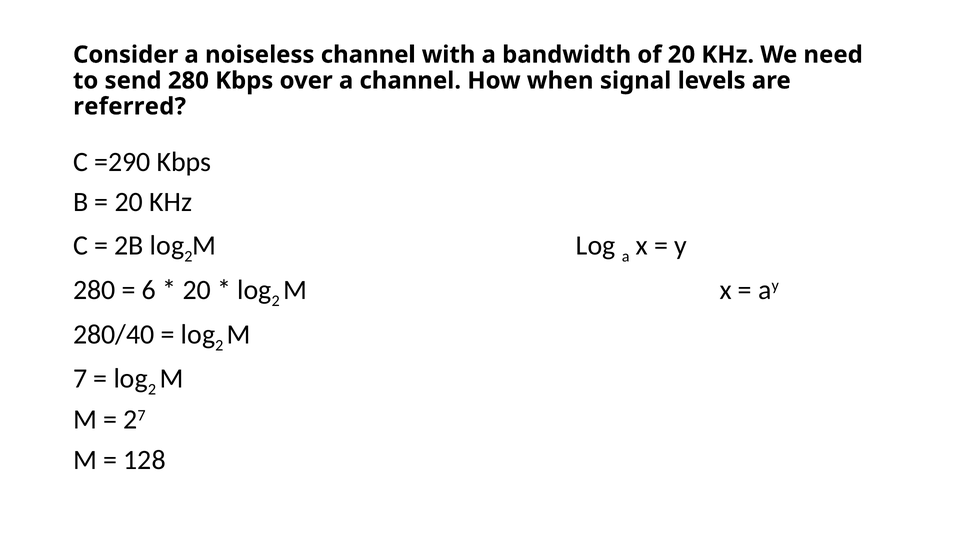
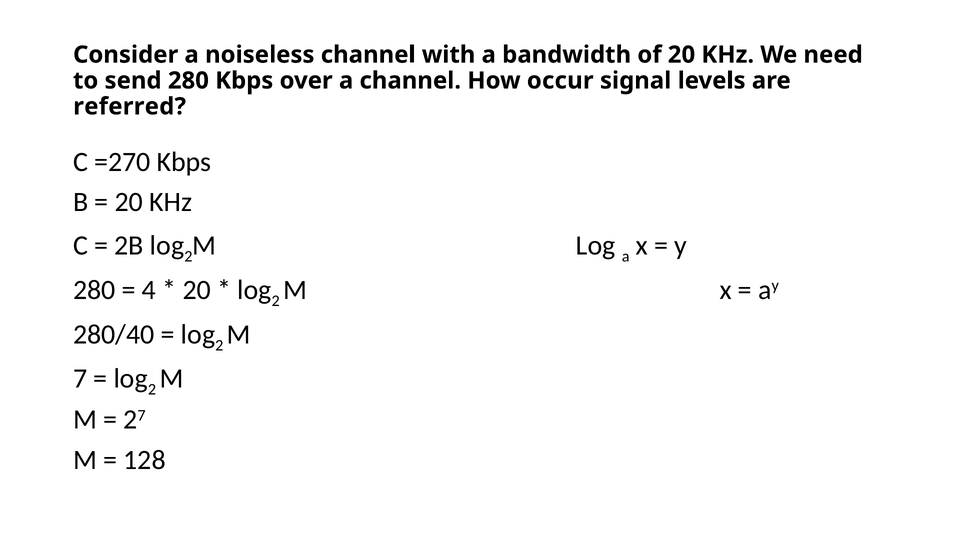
when: when -> occur
=290: =290 -> =270
6: 6 -> 4
